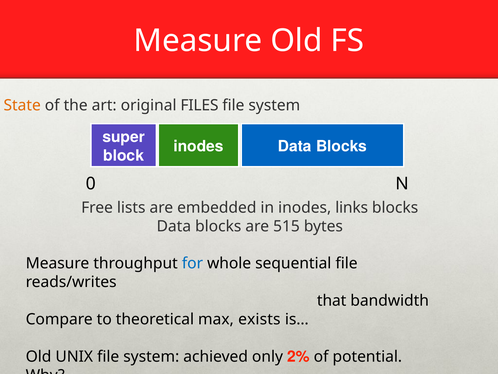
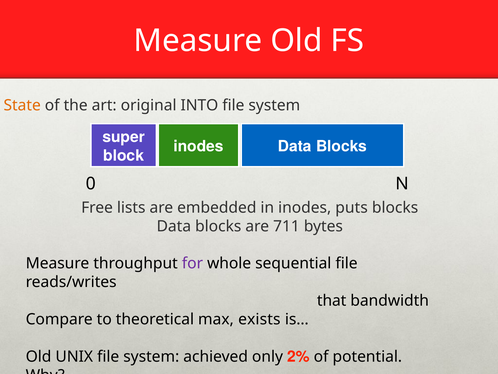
FILES: FILES -> INTO
links: links -> puts
515: 515 -> 711
for colour: blue -> purple
